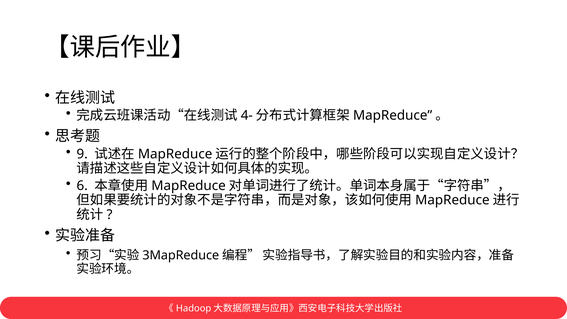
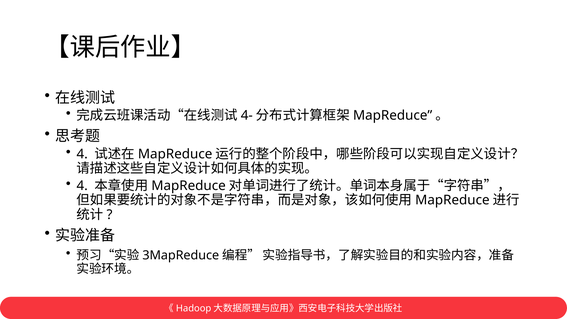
9 at (82, 154): 9 -> 4
6 at (82, 186): 6 -> 4
